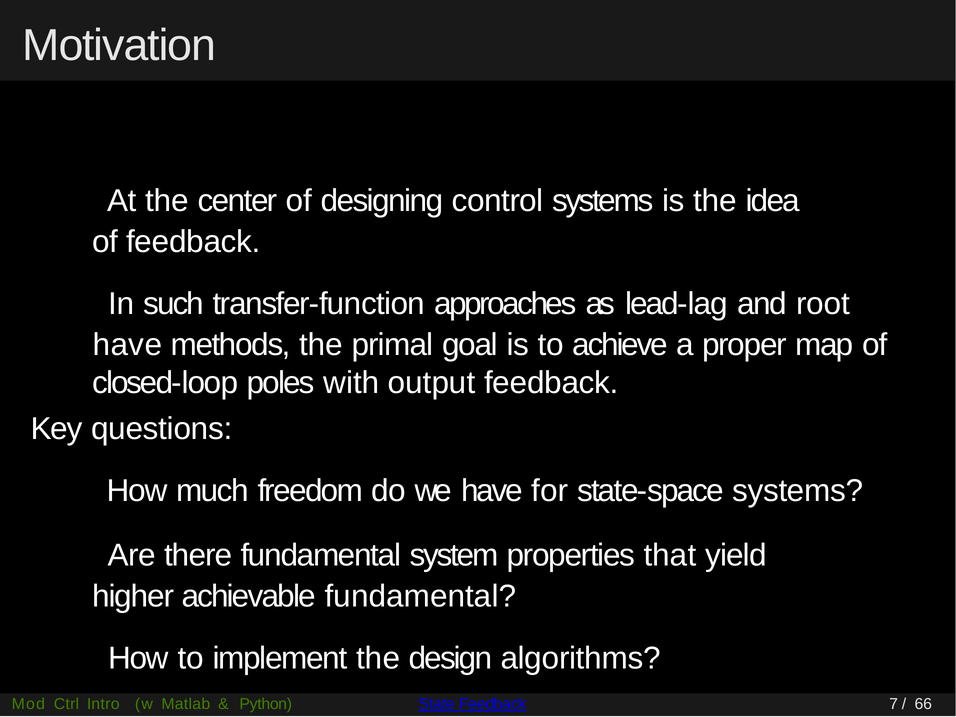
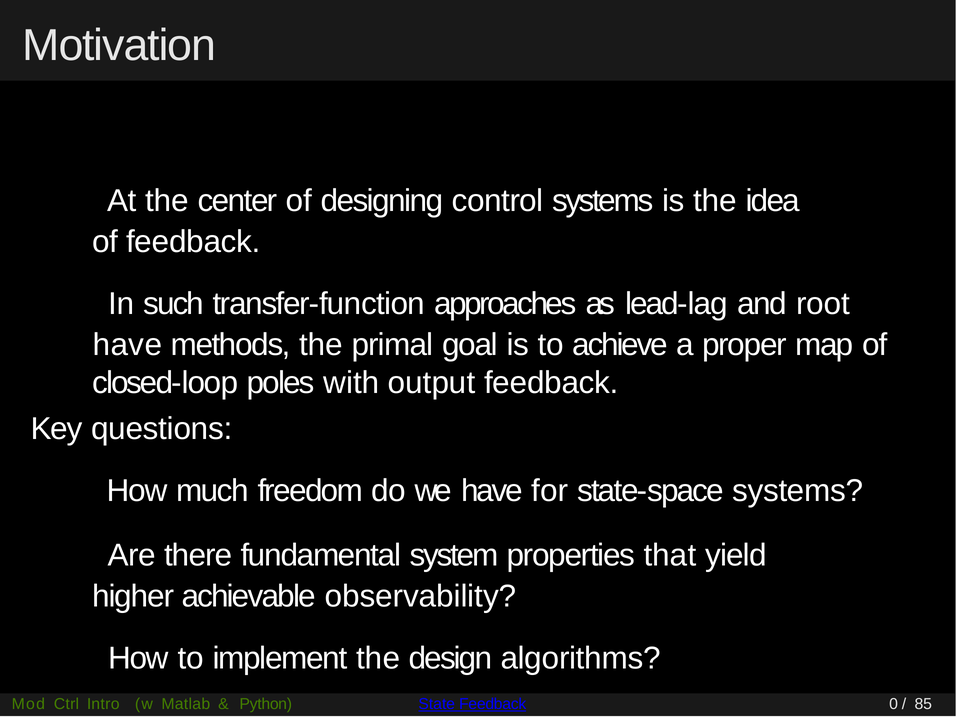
achievable fundamental: fundamental -> observability
7: 7 -> 0
66: 66 -> 85
